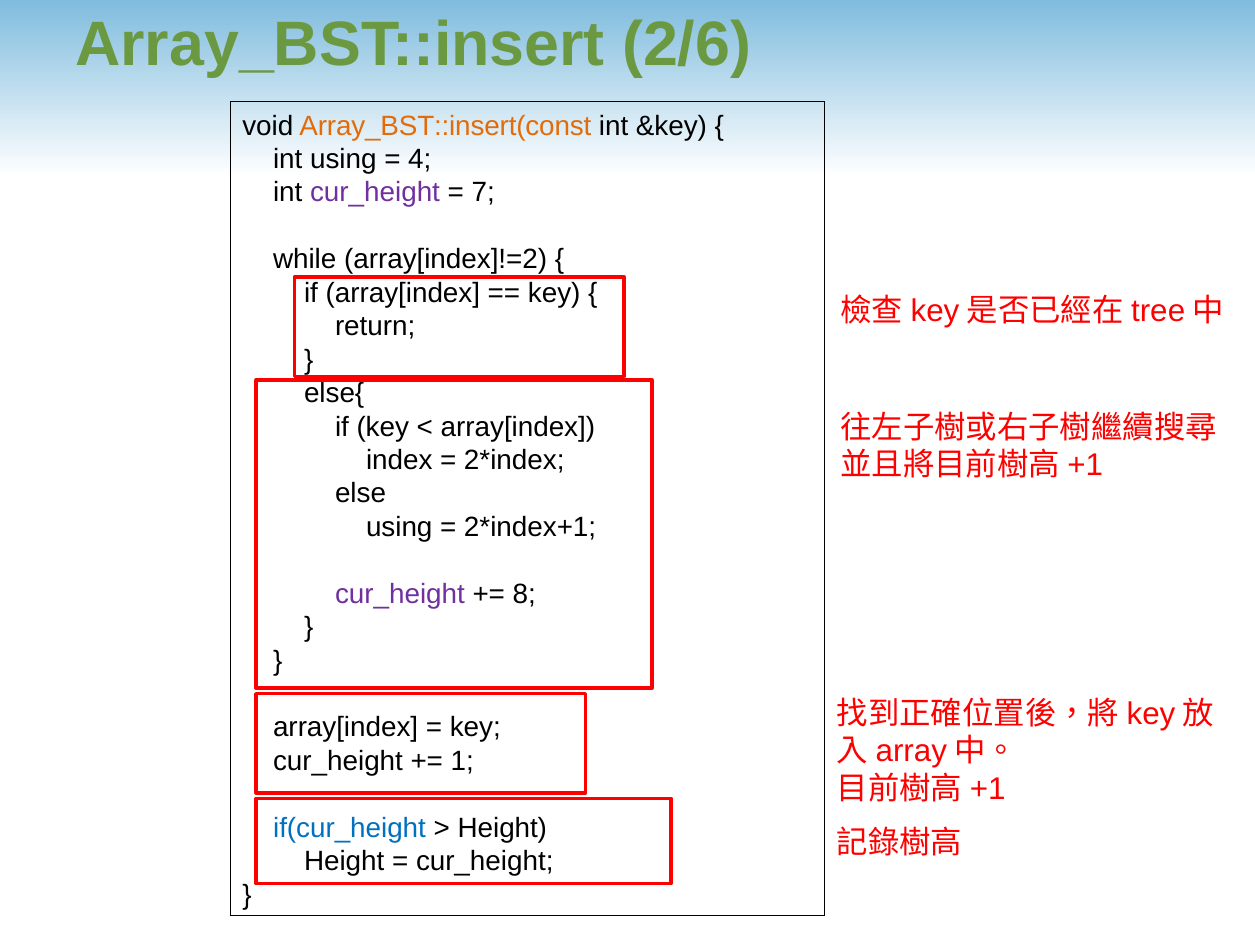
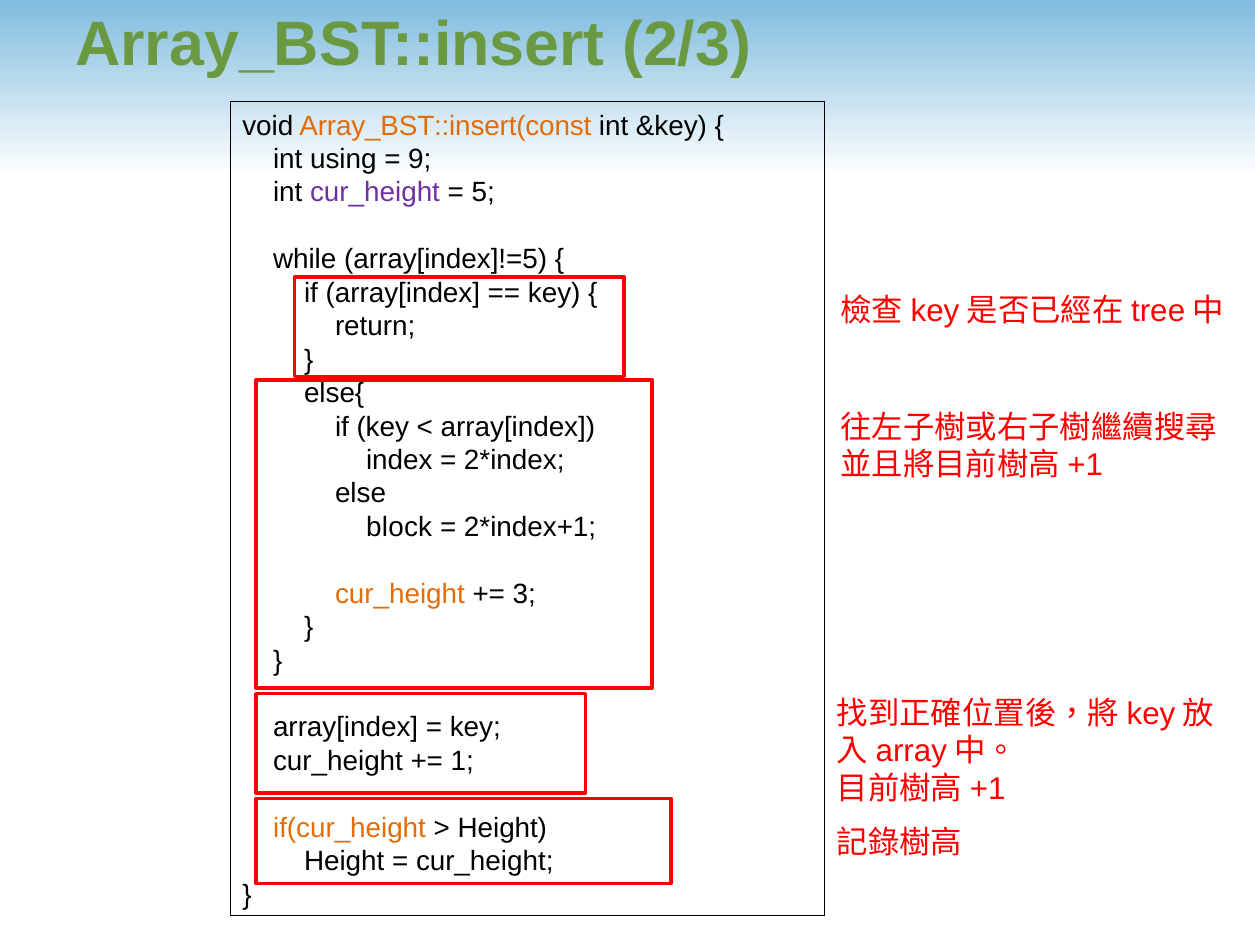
2/6: 2/6 -> 2/3
4: 4 -> 9
7: 7 -> 5
array[index]!=2: array[index]!=2 -> array[index]!=5
using at (399, 527): using -> block
cur_height at (400, 594) colour: purple -> orange
8: 8 -> 3
if(cur_height colour: blue -> orange
